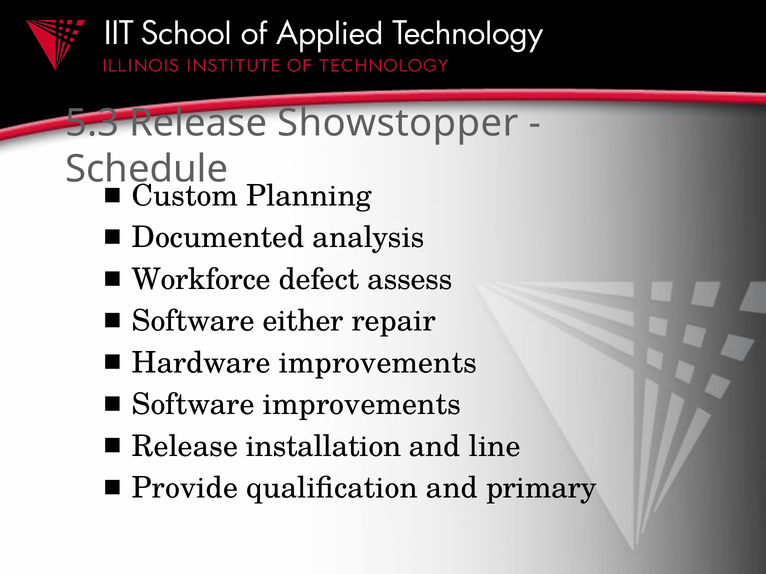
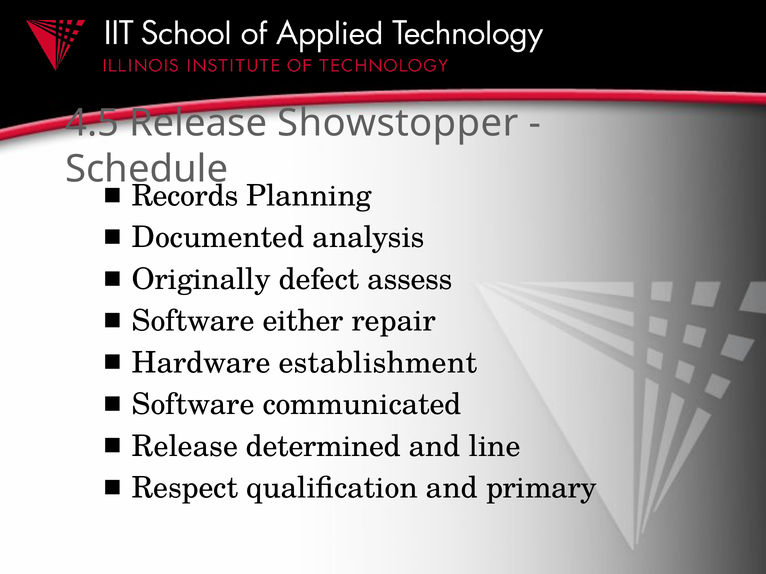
5.3: 5.3 -> 4.5
Custom: Custom -> Records
Workforce: Workforce -> Originally
Hardware improvements: improvements -> establishment
Software improvements: improvements -> communicated
installation: installation -> determined
Provide: Provide -> Respect
